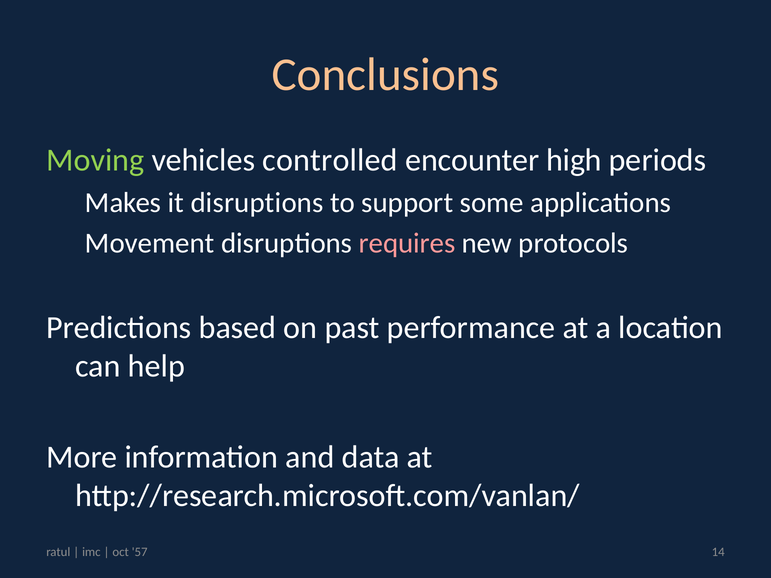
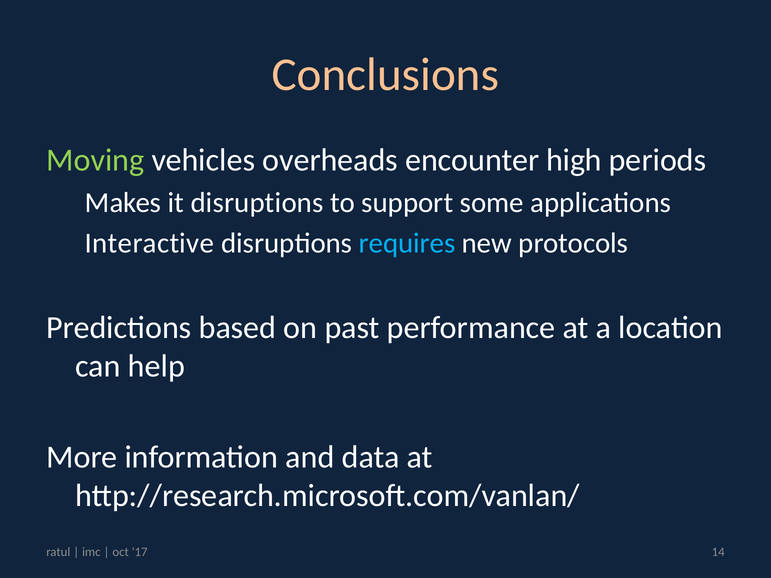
controlled: controlled -> overheads
Movement: Movement -> Interactive
requires colour: pink -> light blue
57: 57 -> 17
